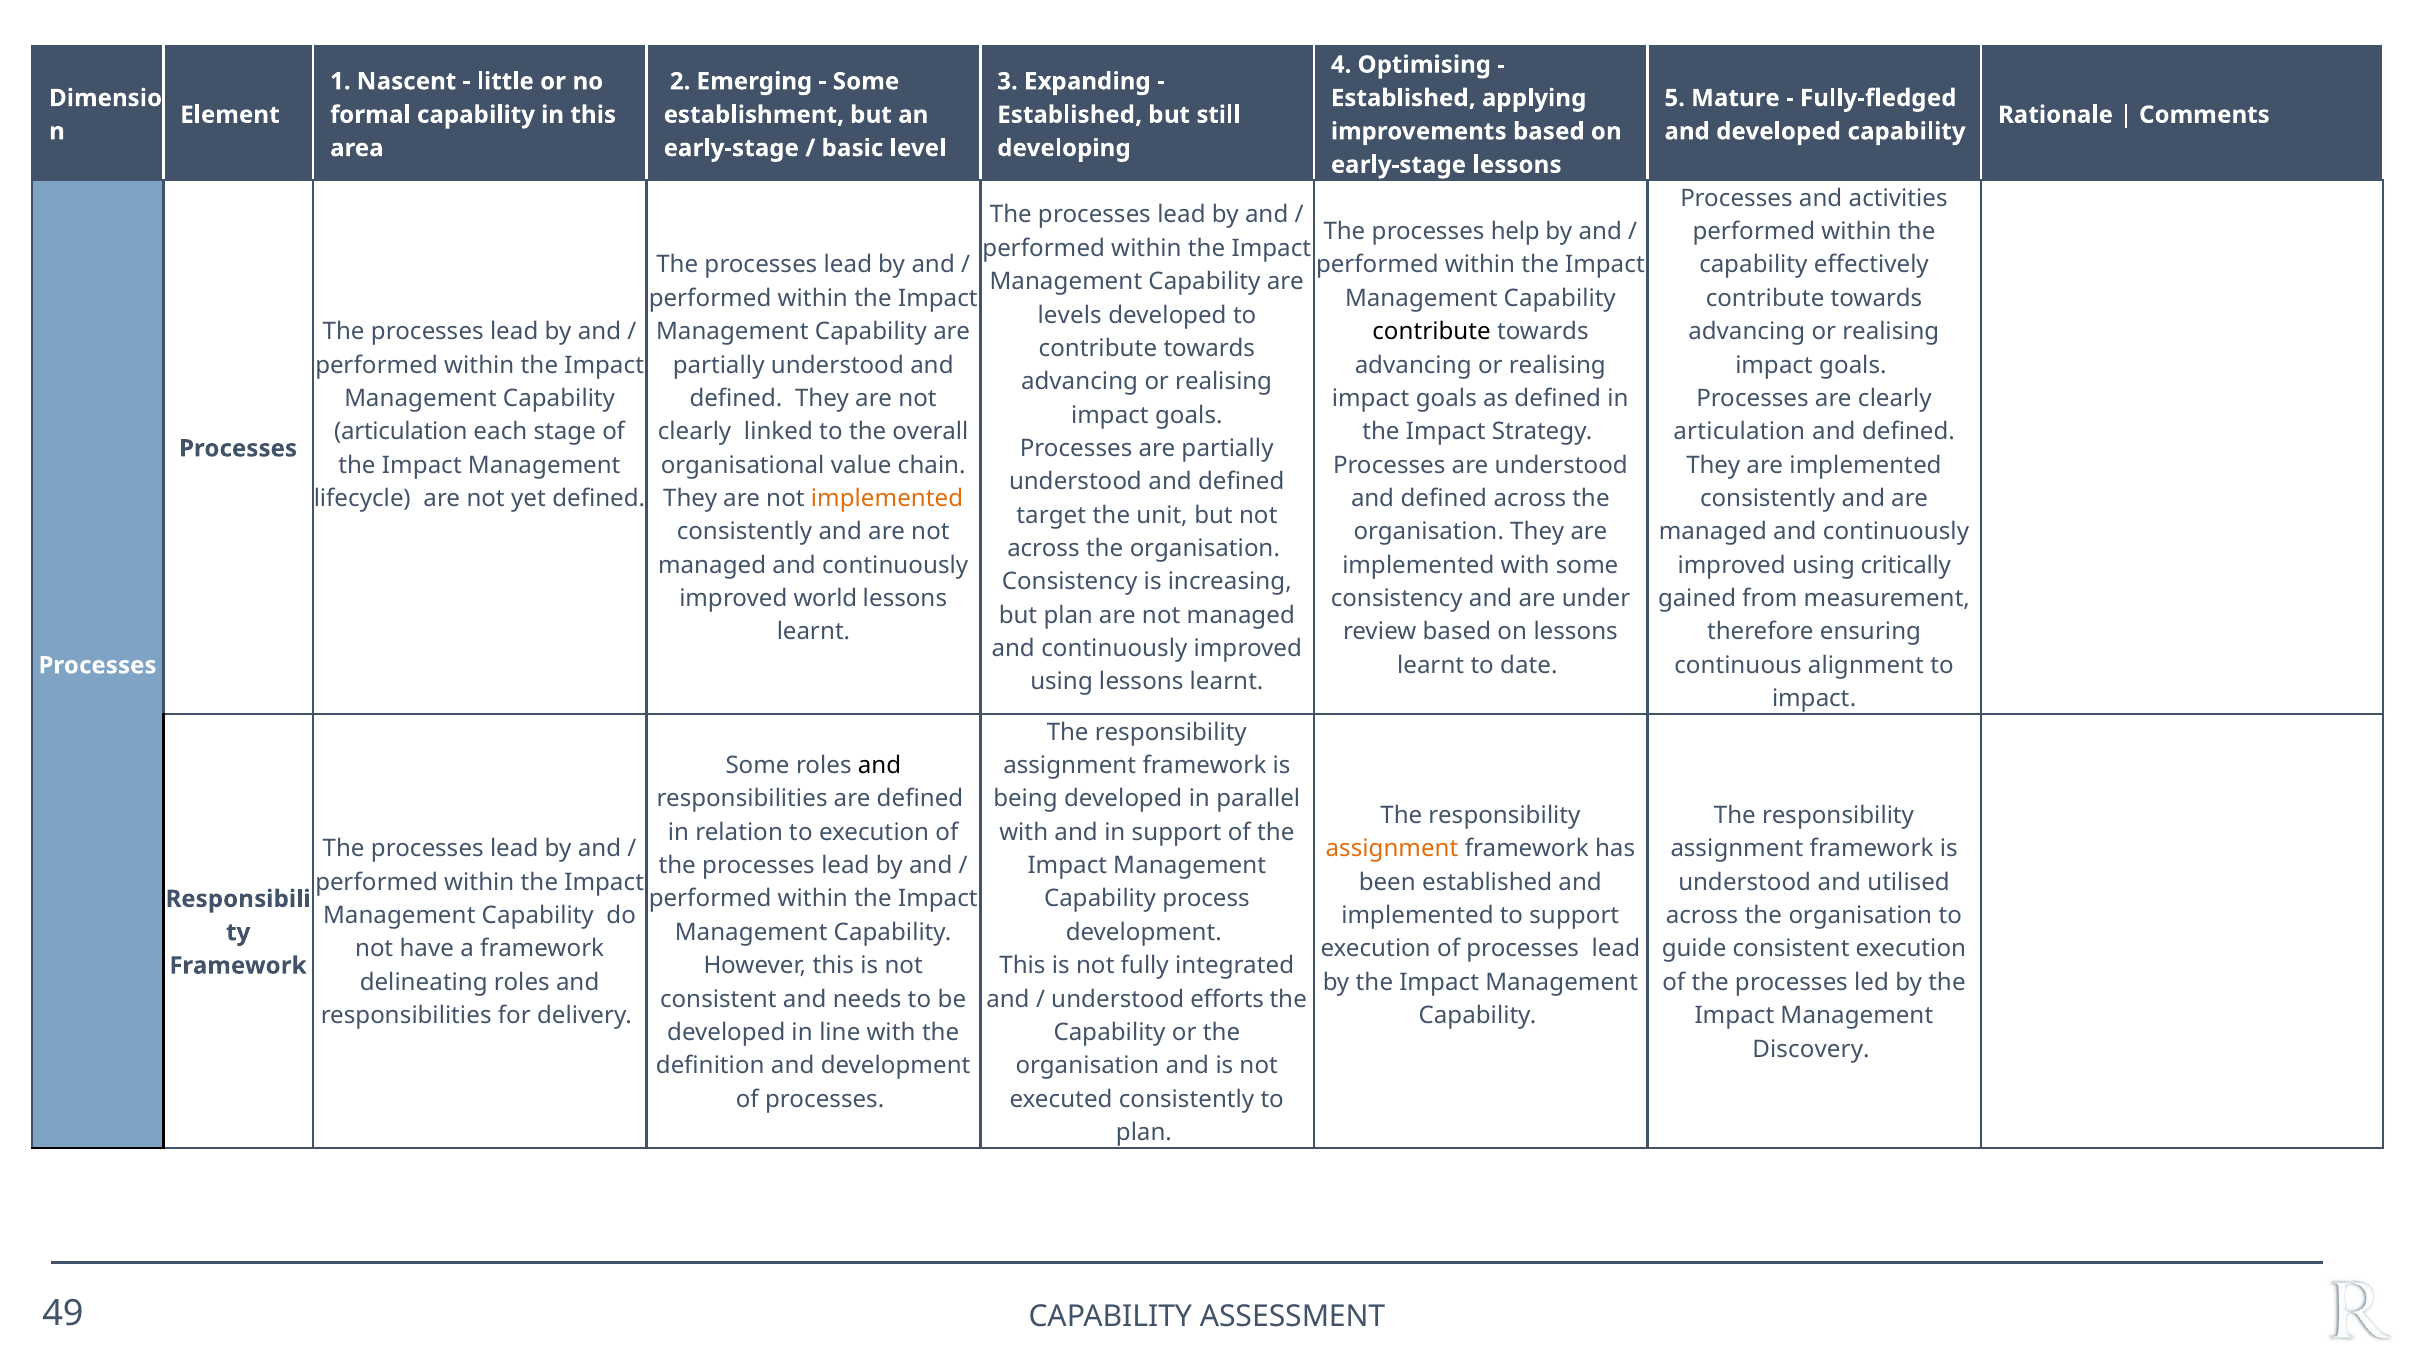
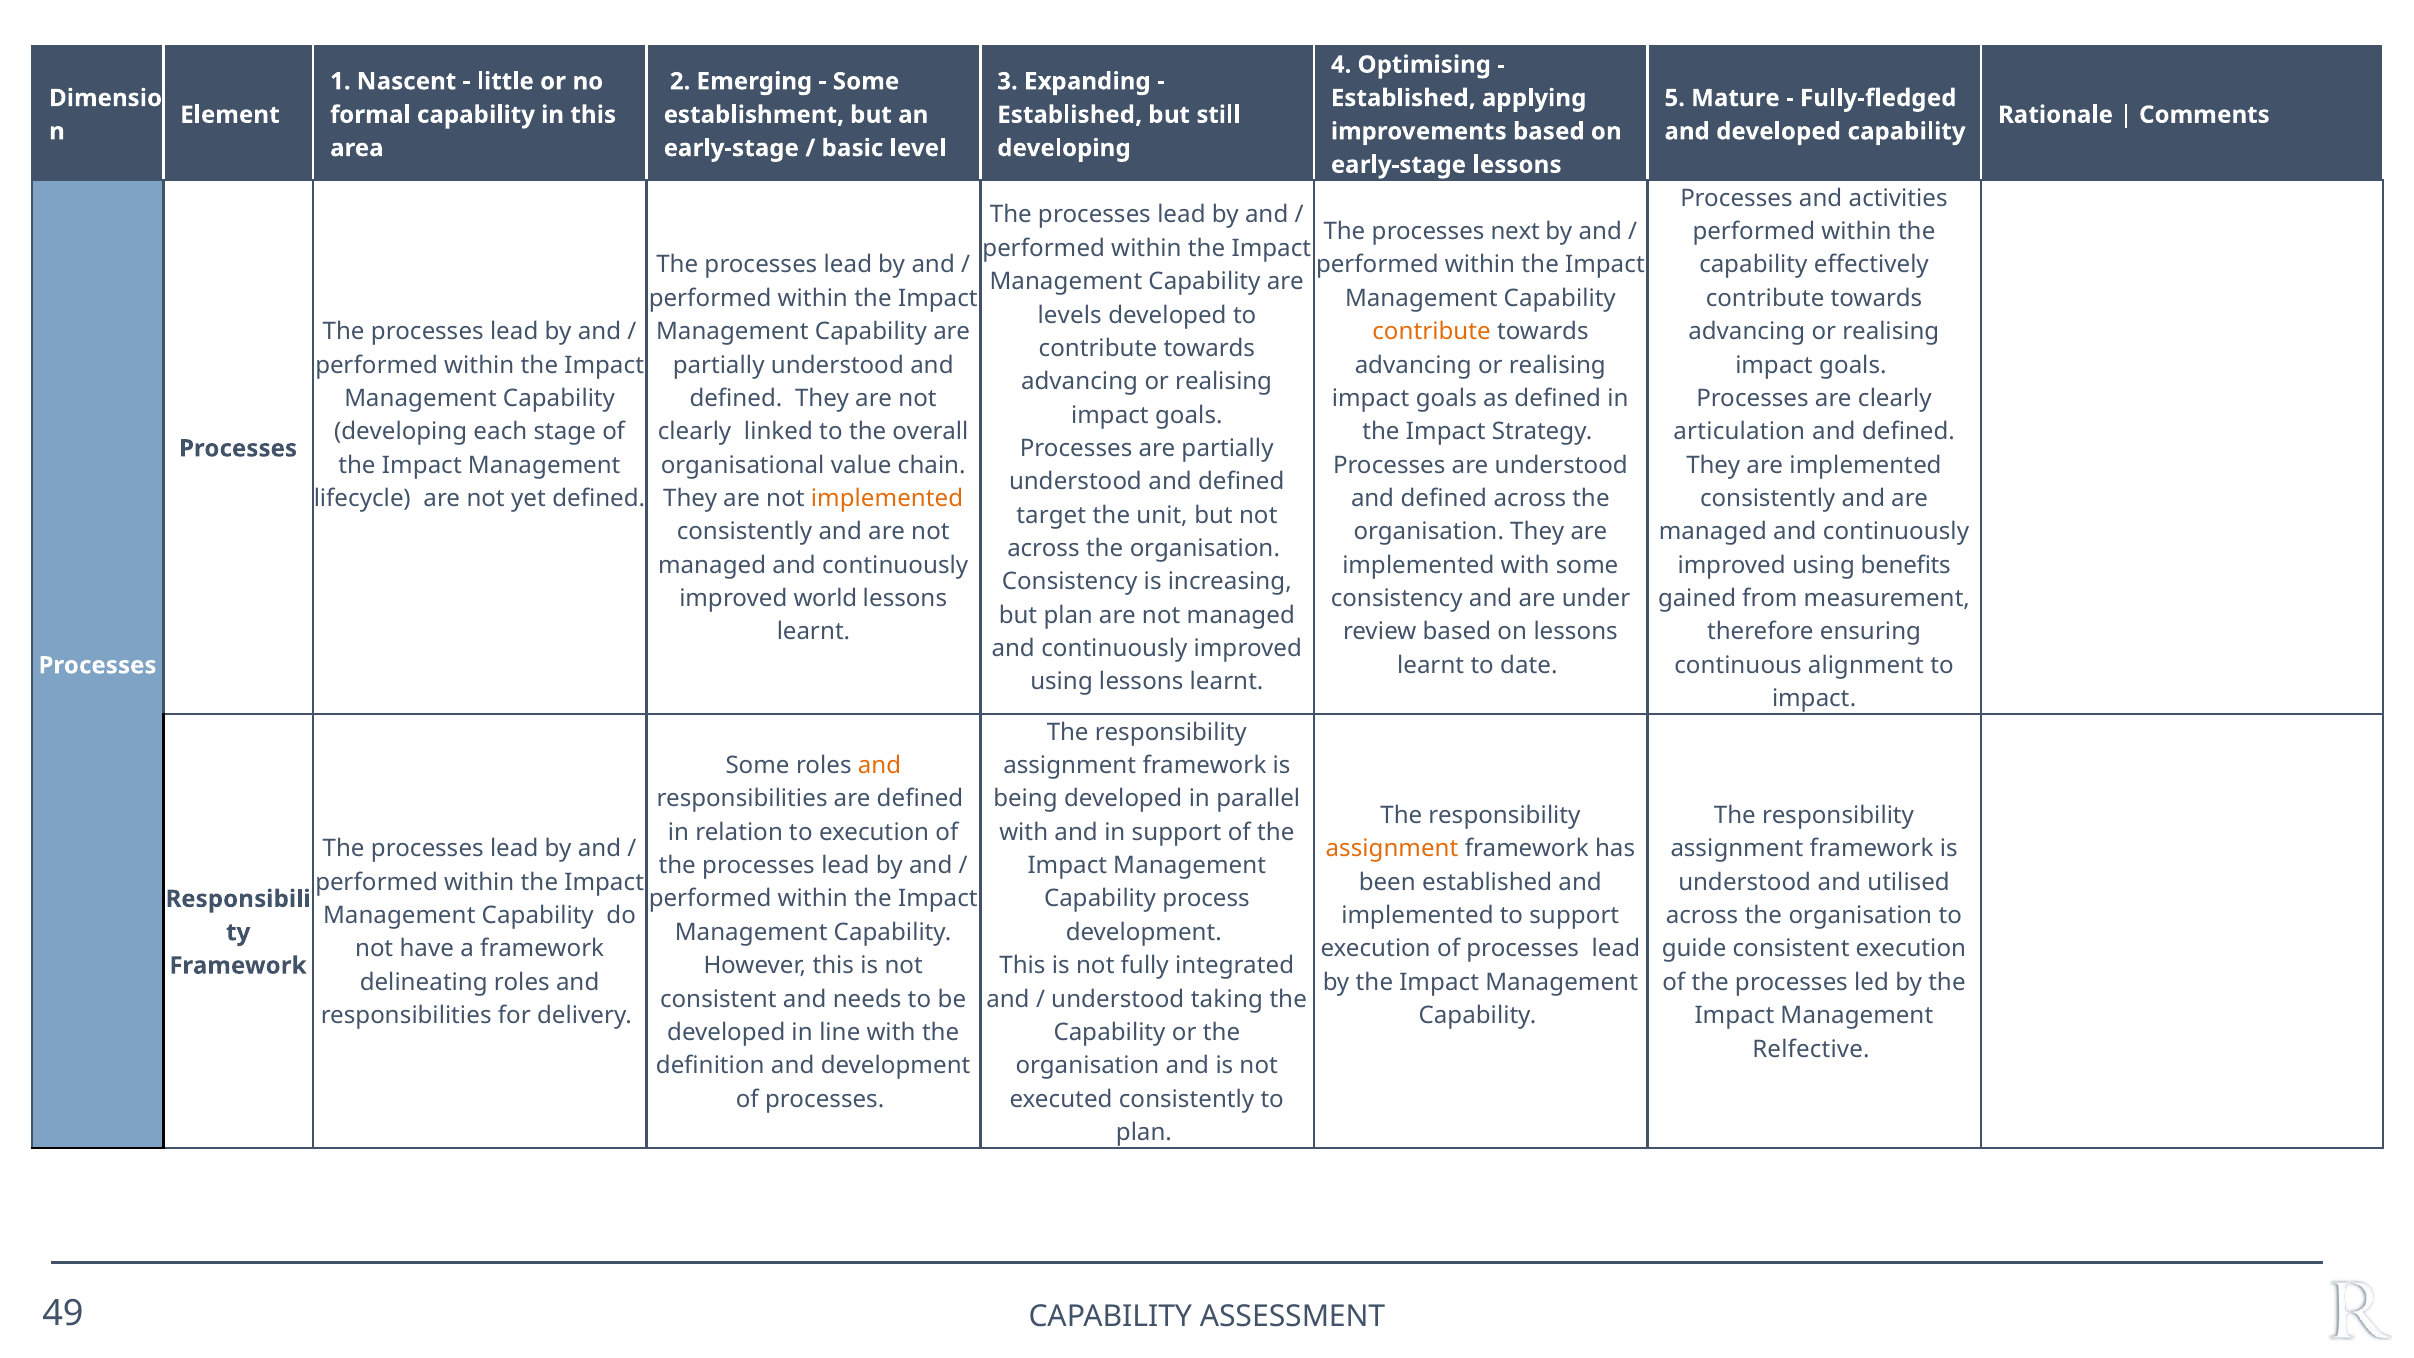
help: help -> next
contribute at (1432, 332) colour: black -> orange
articulation at (401, 432): articulation -> developing
critically: critically -> benefits
and at (879, 765) colour: black -> orange
efforts: efforts -> taking
Discovery: Discovery -> Relfective
